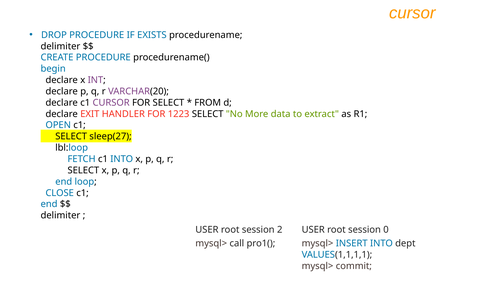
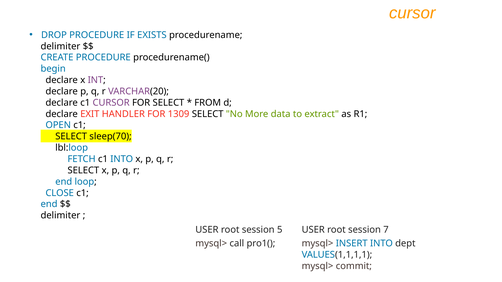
1223: 1223 -> 1309
sleep(27: sleep(27 -> sleep(70
2: 2 -> 5
0: 0 -> 7
